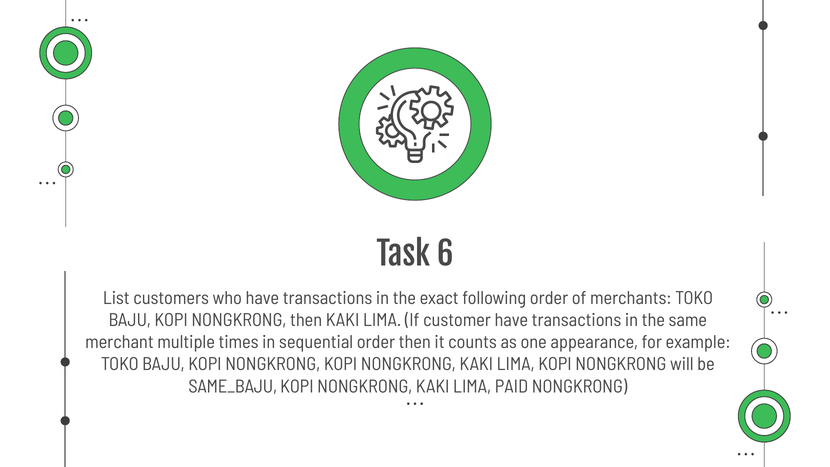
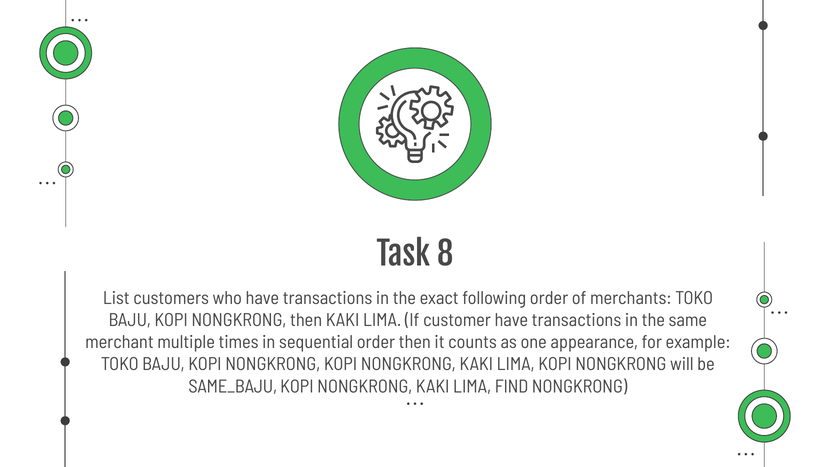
6: 6 -> 8
PAID: PAID -> FIND
